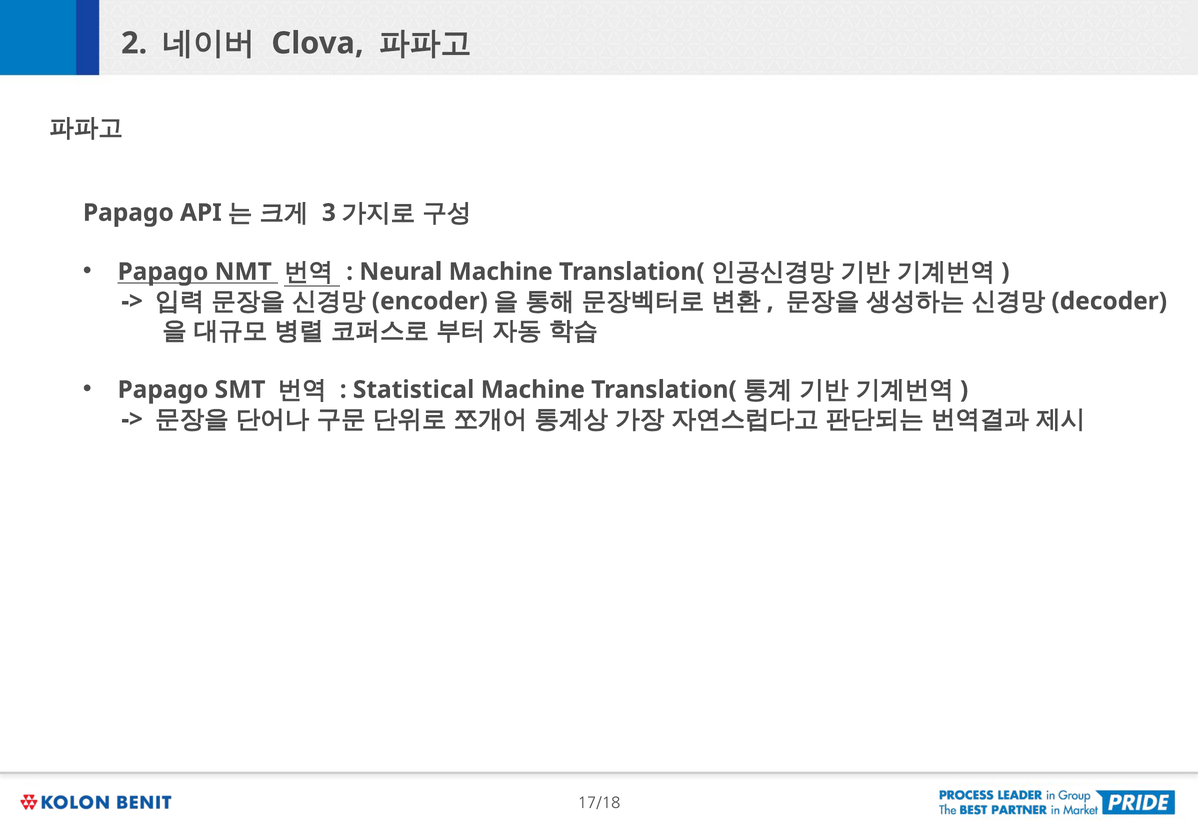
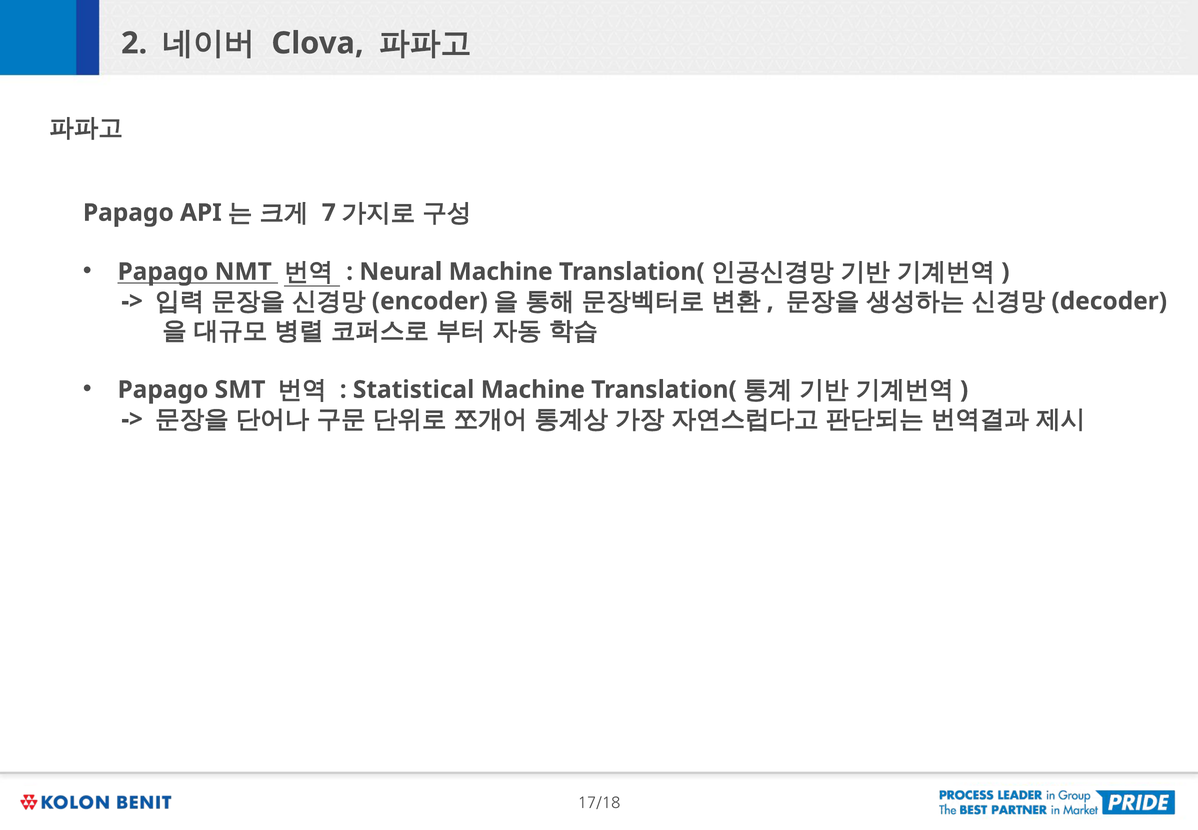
3: 3 -> 7
